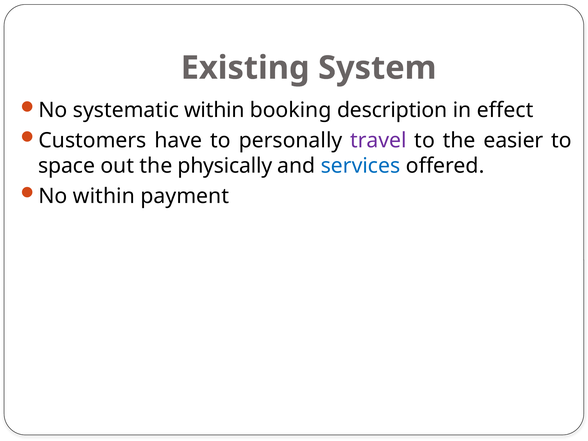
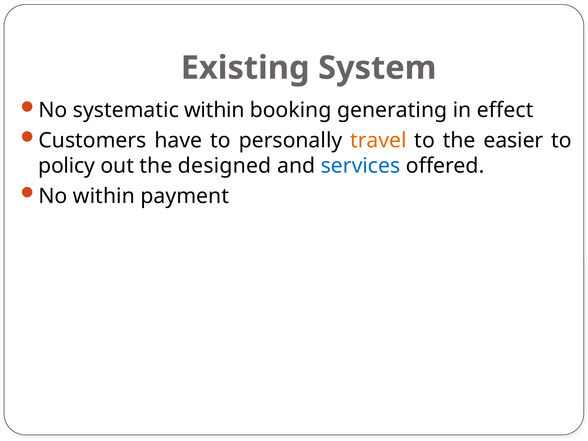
description: description -> generating
travel colour: purple -> orange
space: space -> policy
physically: physically -> designed
